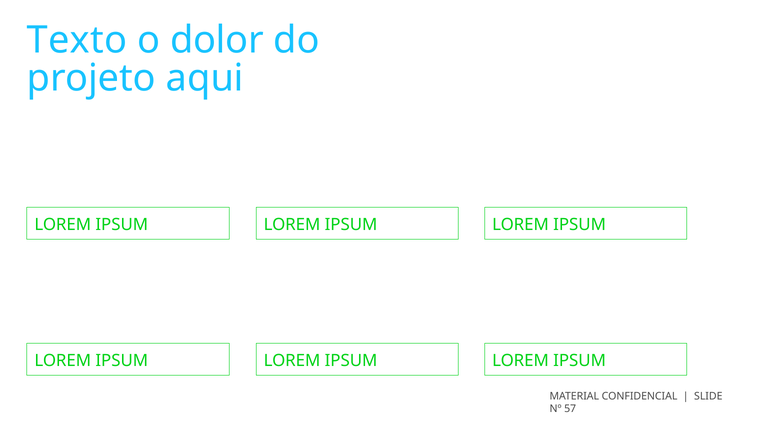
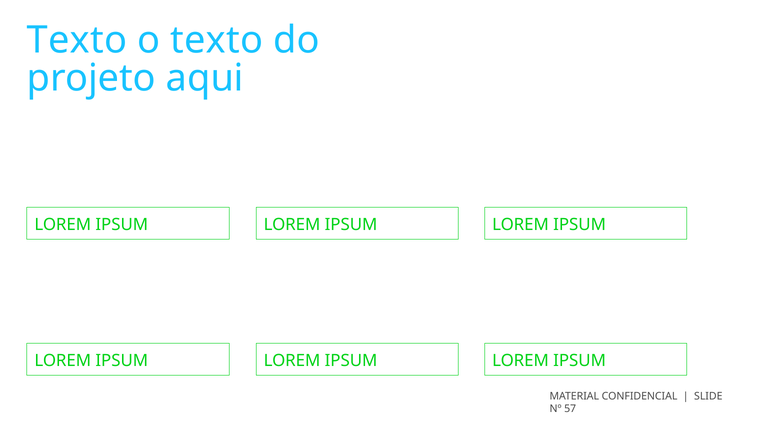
o dolor: dolor -> texto
